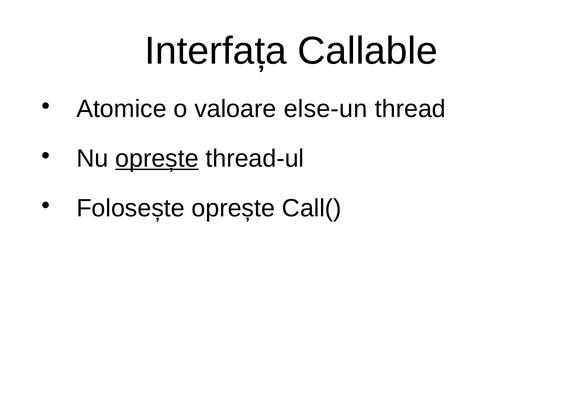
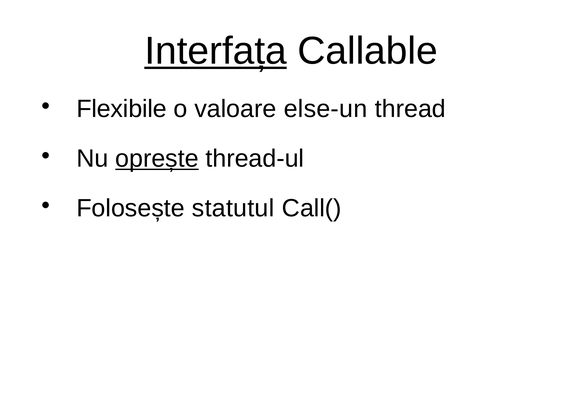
Interfața underline: none -> present
Atomice: Atomice -> Flexibile
Folosește oprește: oprește -> statutul
